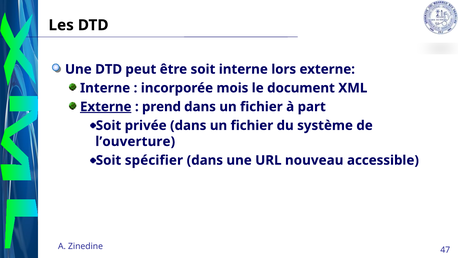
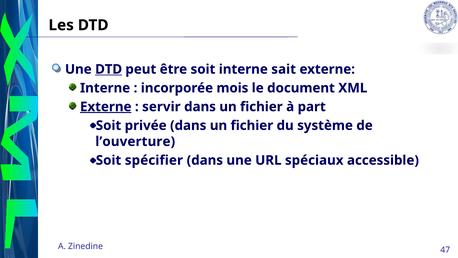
DTD at (109, 69) underline: none -> present
lors: lors -> sait
prend: prend -> servir
nouveau: nouveau -> spéciaux
